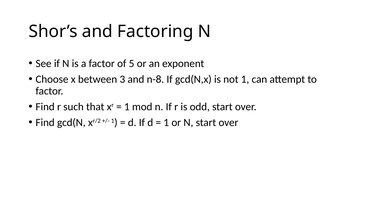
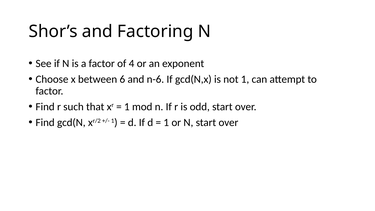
5: 5 -> 4
3: 3 -> 6
n-8: n-8 -> n-6
